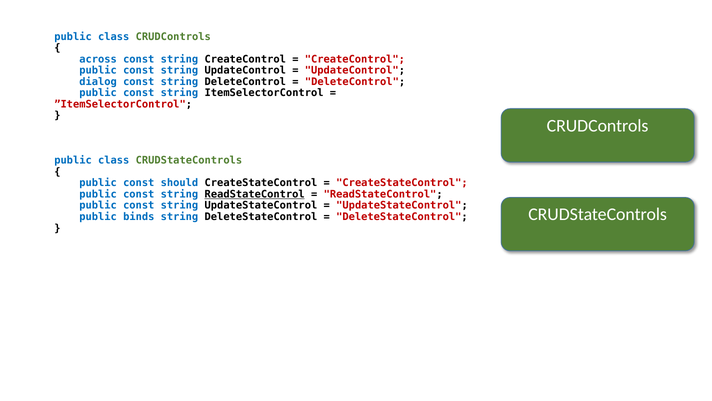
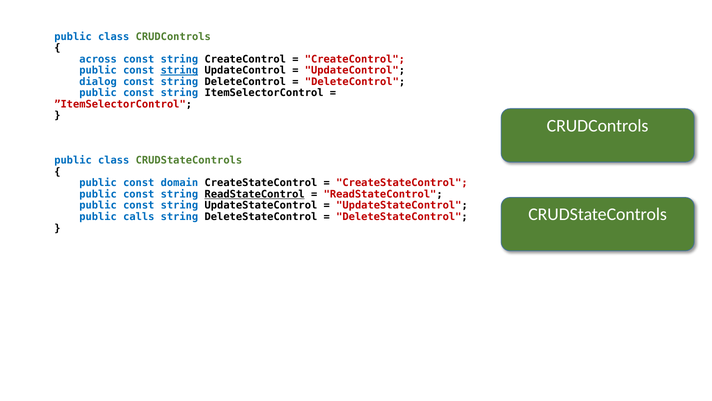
string at (179, 70) underline: none -> present
should: should -> domain
binds: binds -> calls
